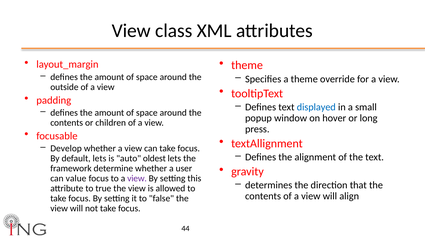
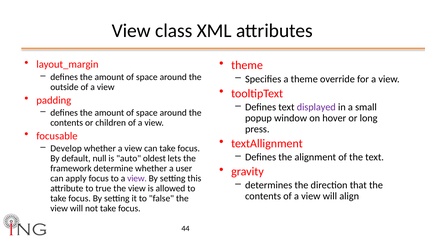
displayed colour: blue -> purple
default lets: lets -> null
value: value -> apply
